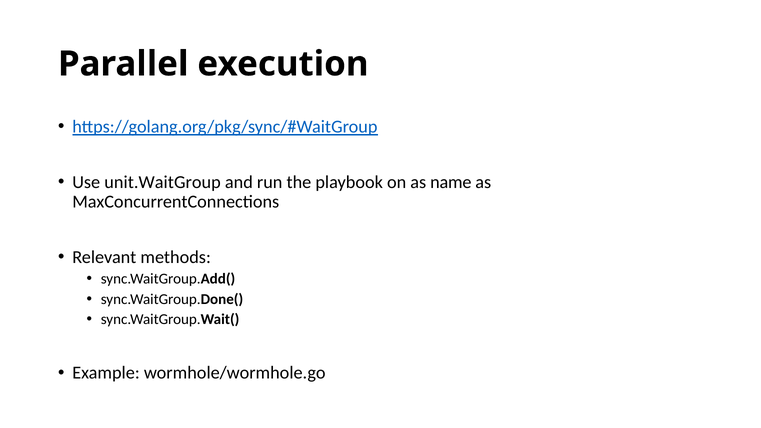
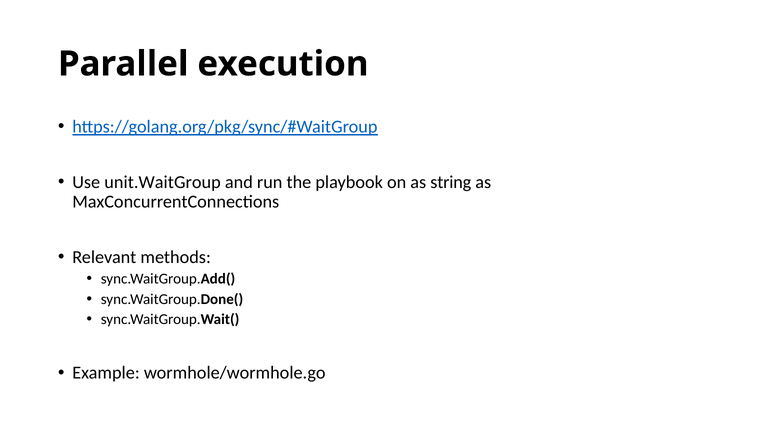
name: name -> string
